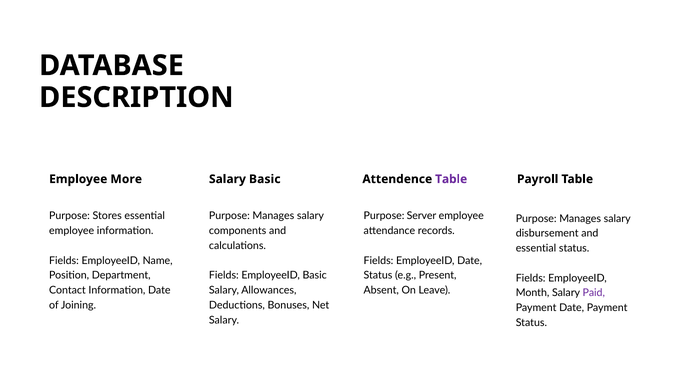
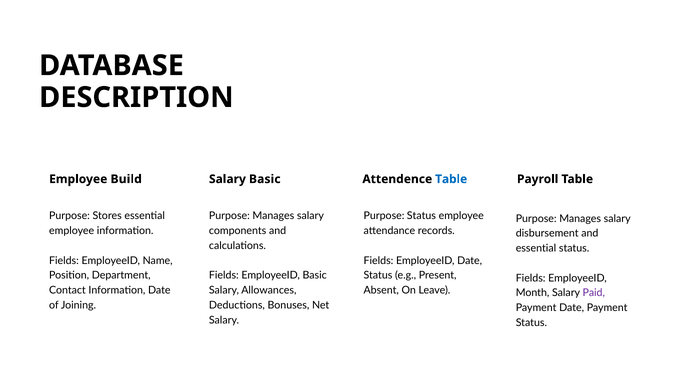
More: More -> Build
Table at (451, 179) colour: purple -> blue
Purpose Server: Server -> Status
